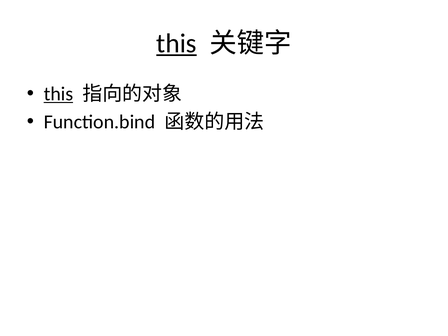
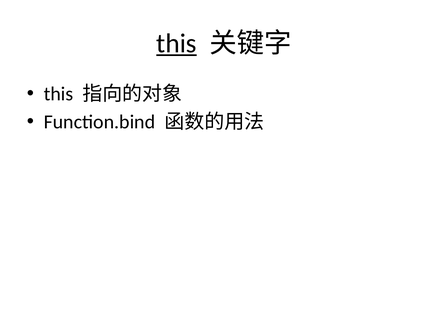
this at (58, 94) underline: present -> none
